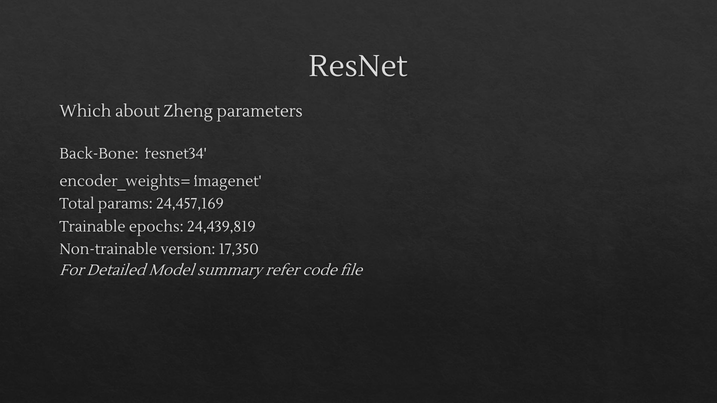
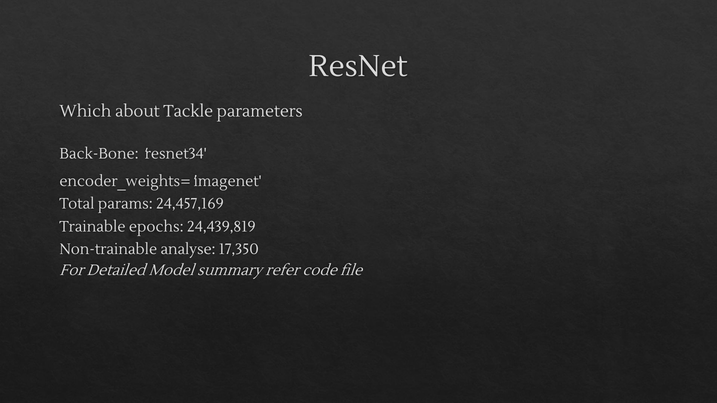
Zheng: Zheng -> Tackle
version: version -> analyse
